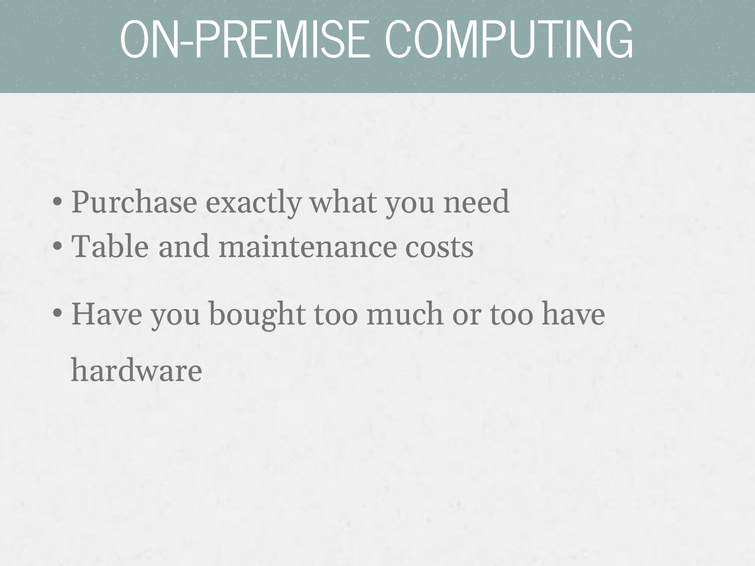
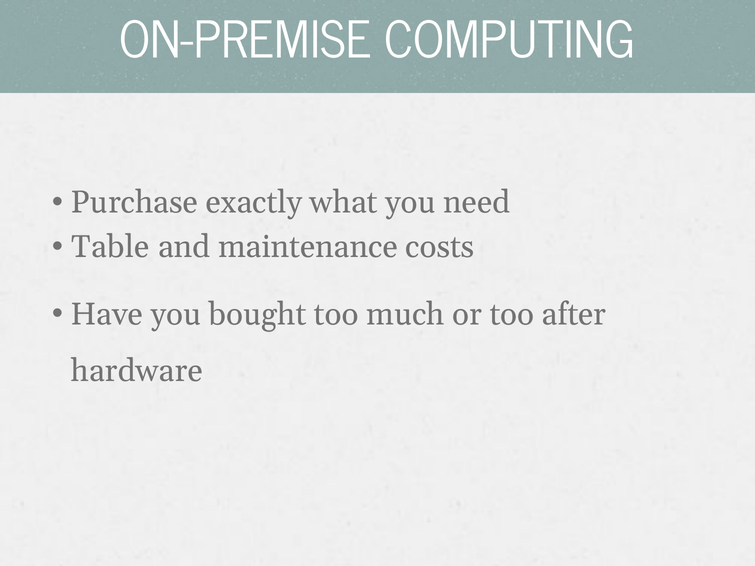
too have: have -> after
